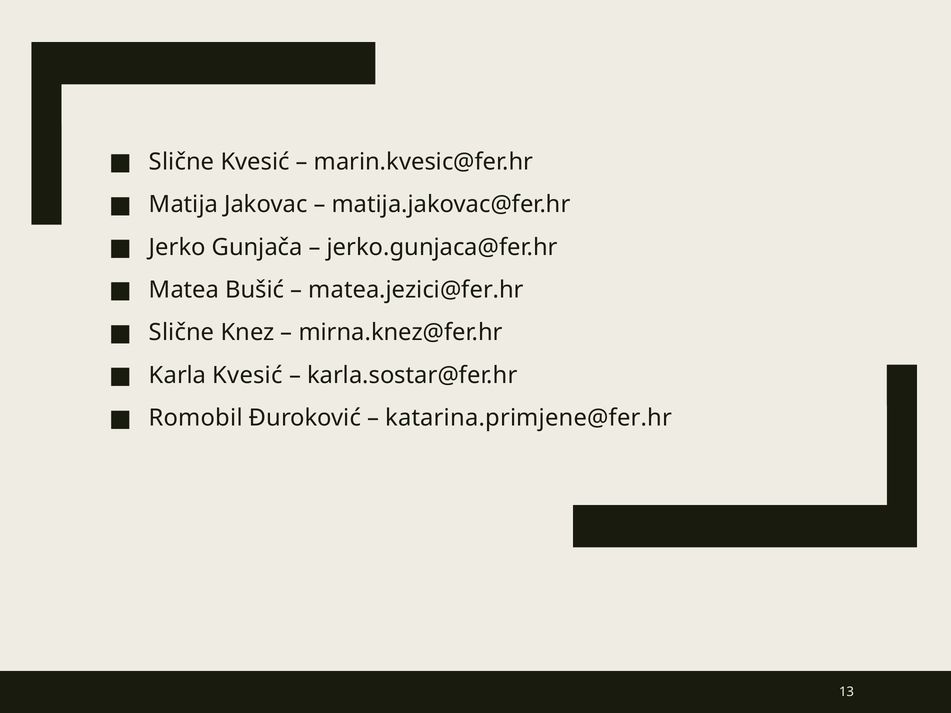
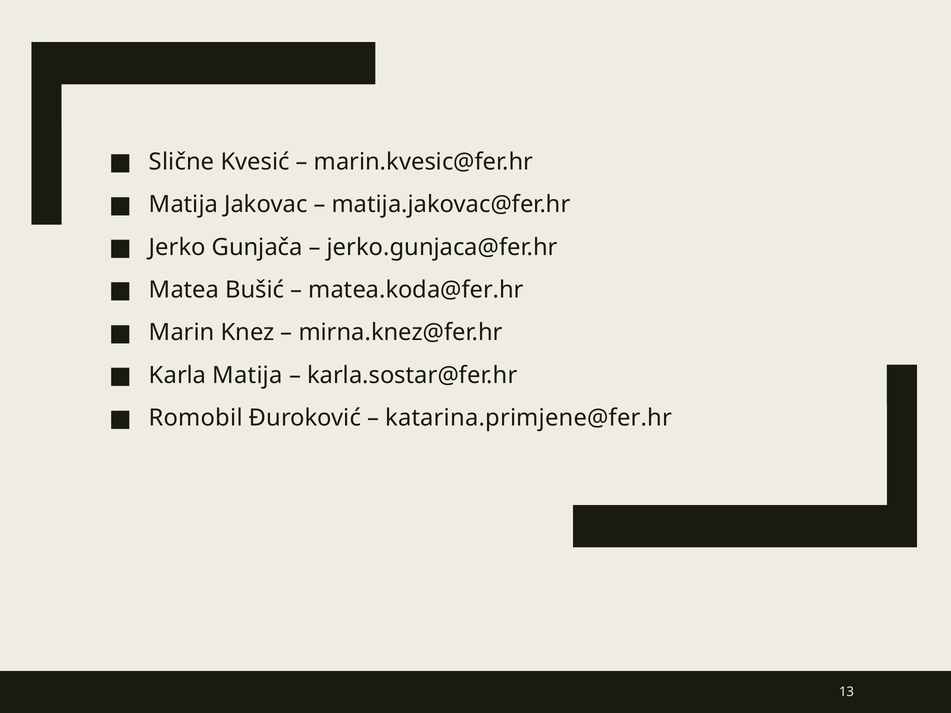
matea.jezici@fer.hr: matea.jezici@fer.hr -> matea.koda@fer.hr
Slične at (182, 333): Slične -> Marin
Karla Kvesić: Kvesić -> Matija
